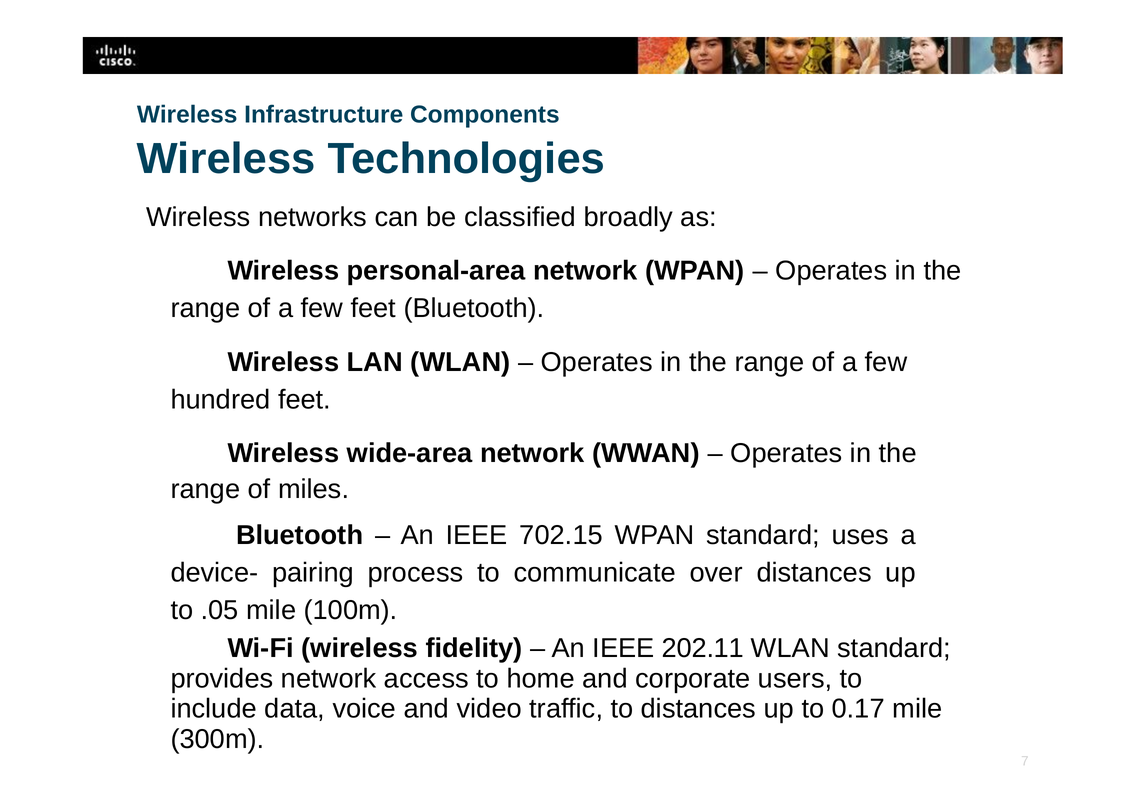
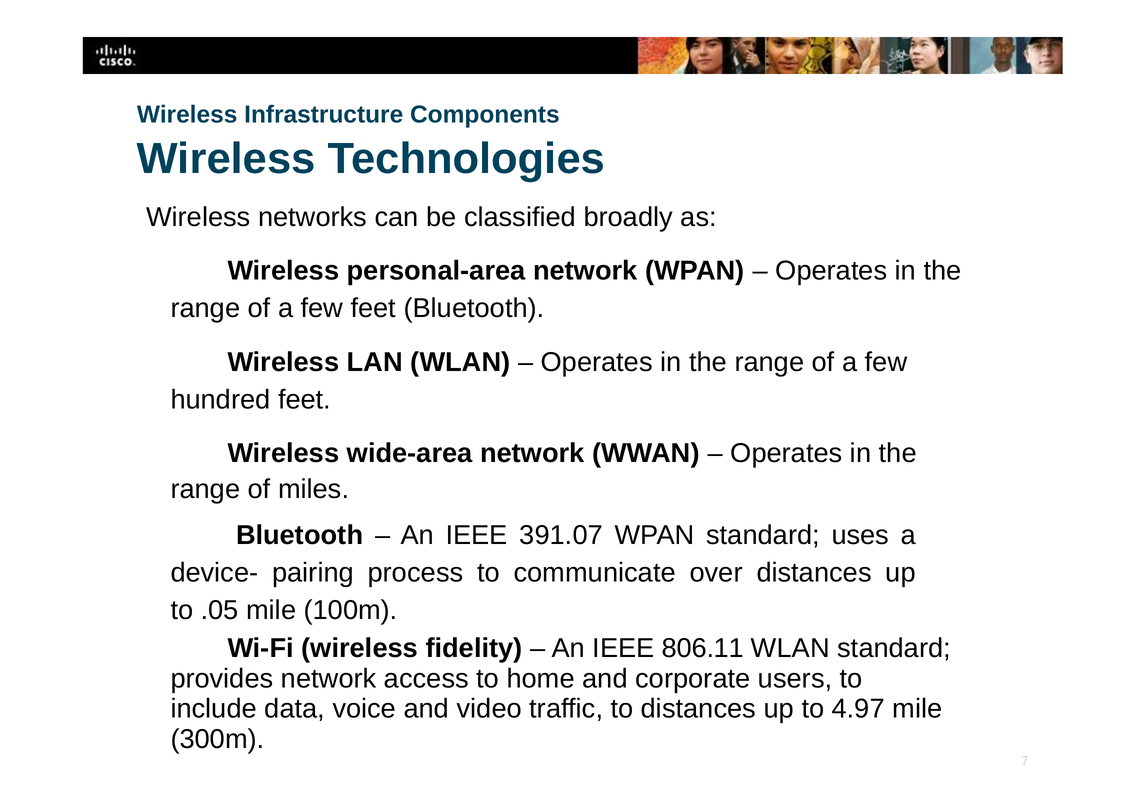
702.15: 702.15 -> 391.07
202.11: 202.11 -> 806.11
0.17: 0.17 -> 4.97
